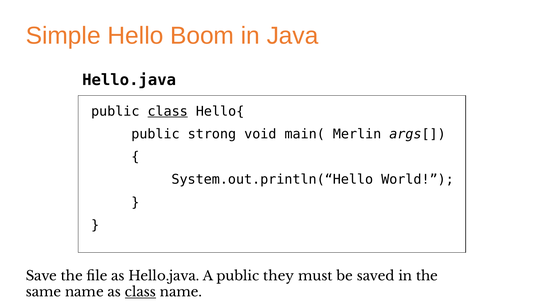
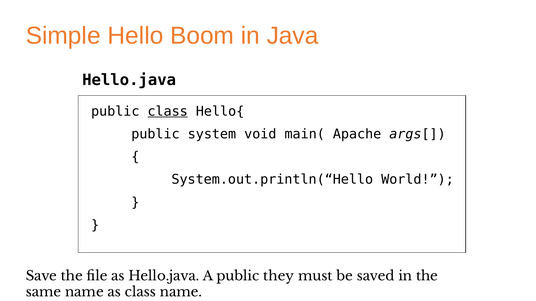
strong: strong -> system
Merlin: Merlin -> Apache
class at (140, 293) underline: present -> none
